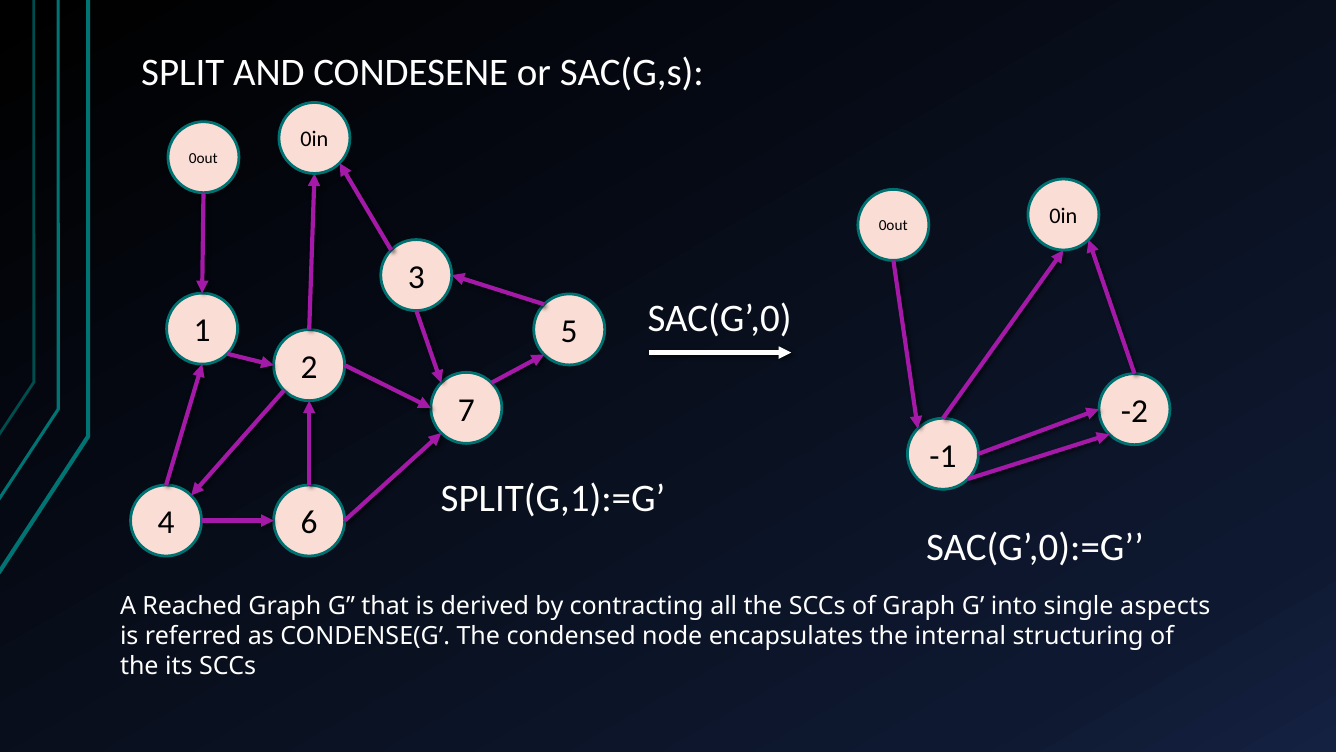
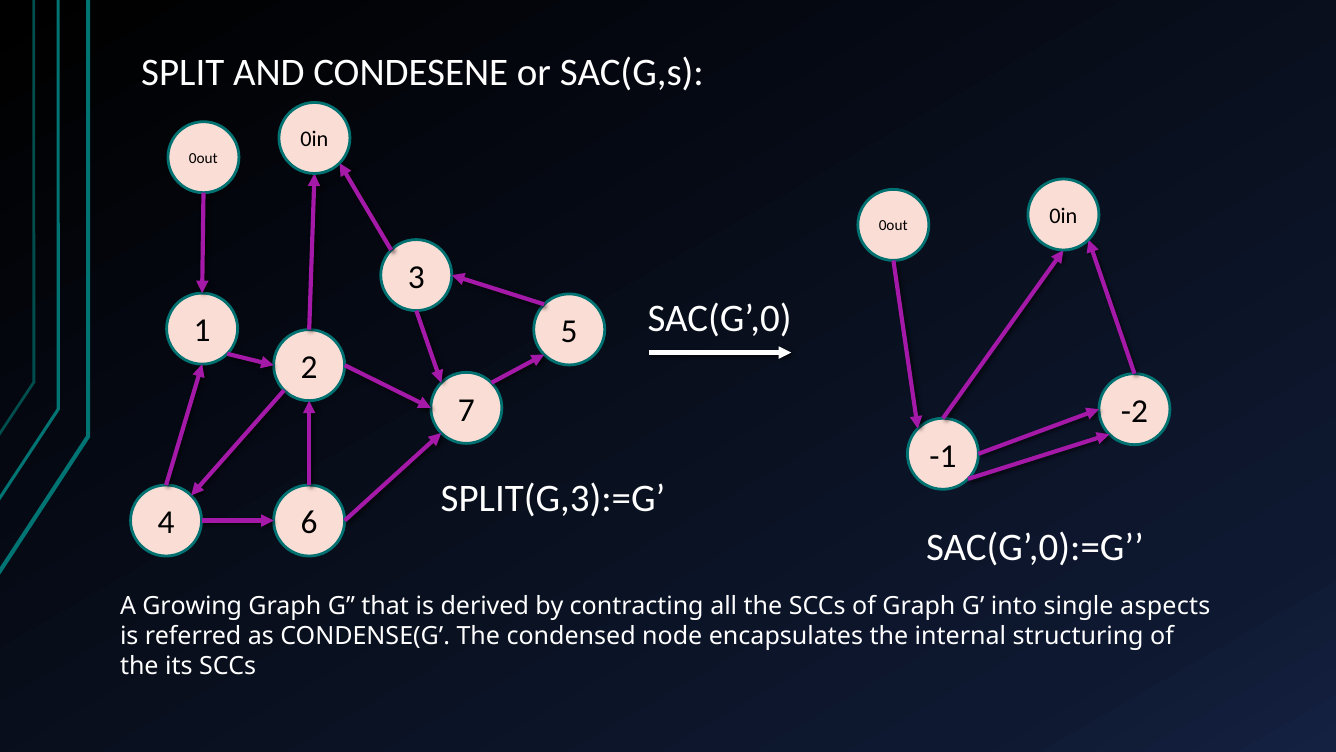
SPLIT(G,1):=G: SPLIT(G,1):=G -> SPLIT(G,3):=G
Reached: Reached -> Growing
